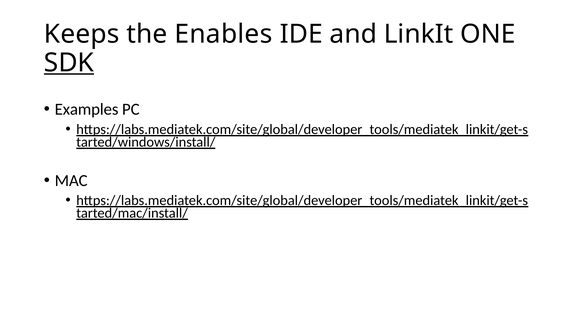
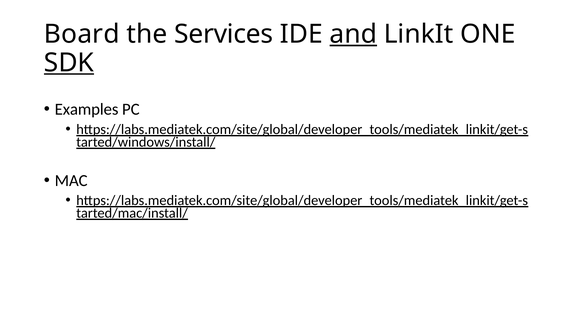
Keeps: Keeps -> Board
Enables: Enables -> Services
and underline: none -> present
